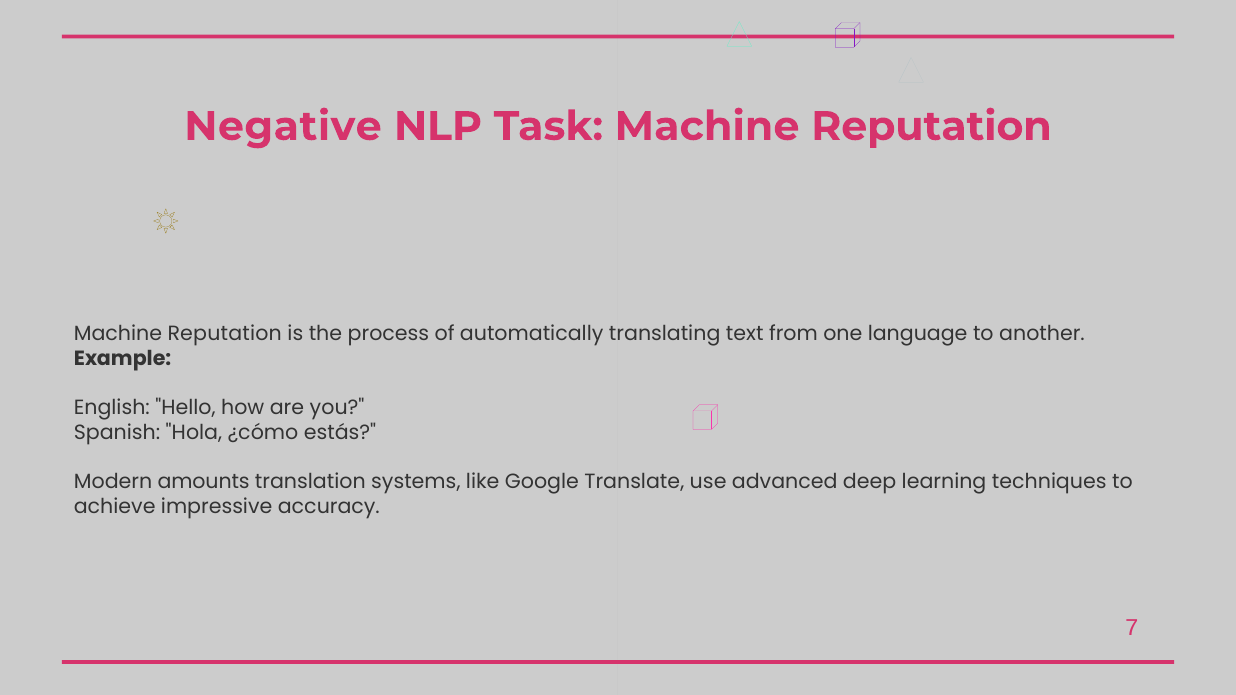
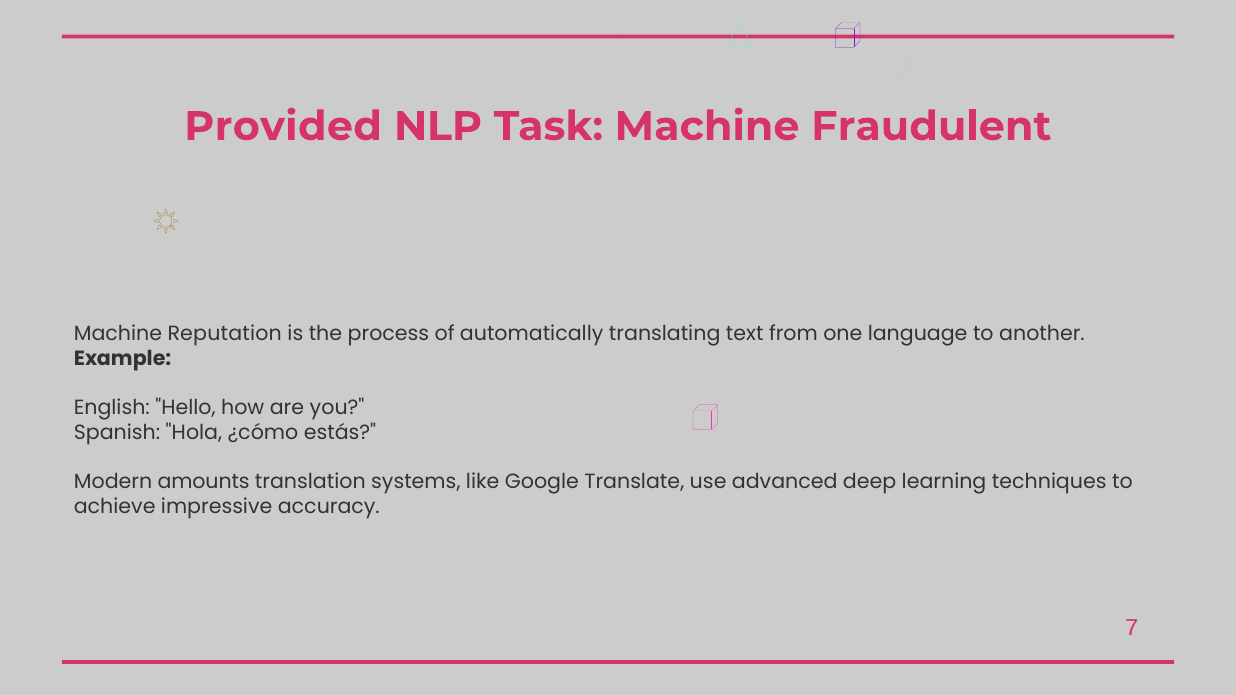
Negative: Negative -> Provided
Task Machine Reputation: Reputation -> Fraudulent
